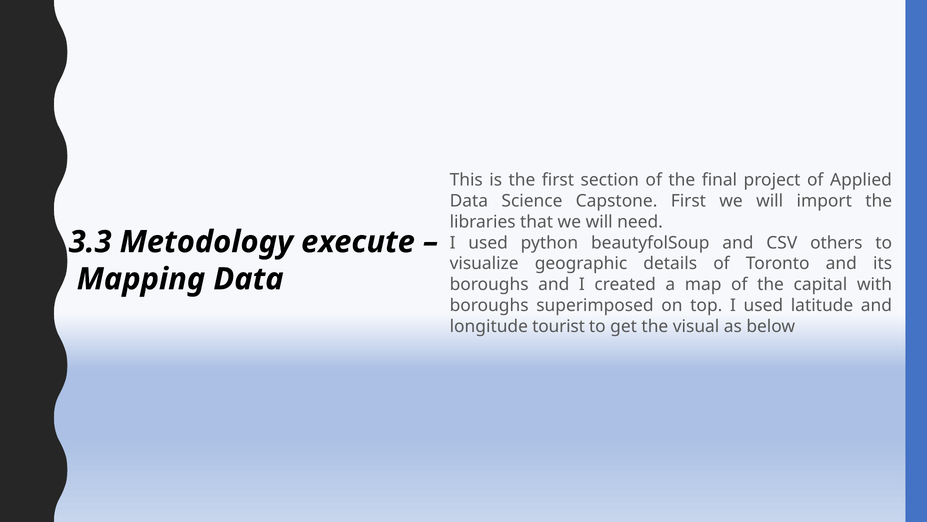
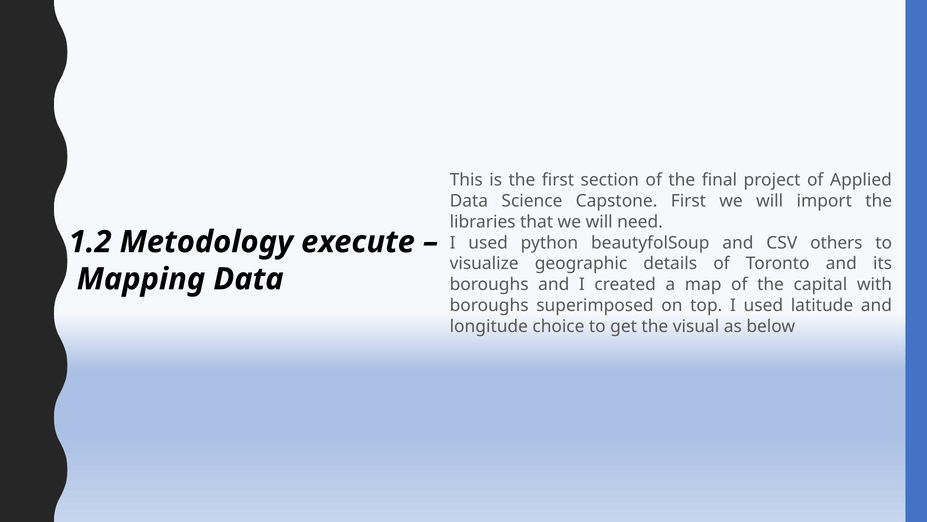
3.3: 3.3 -> 1.2
tourist: tourist -> choice
